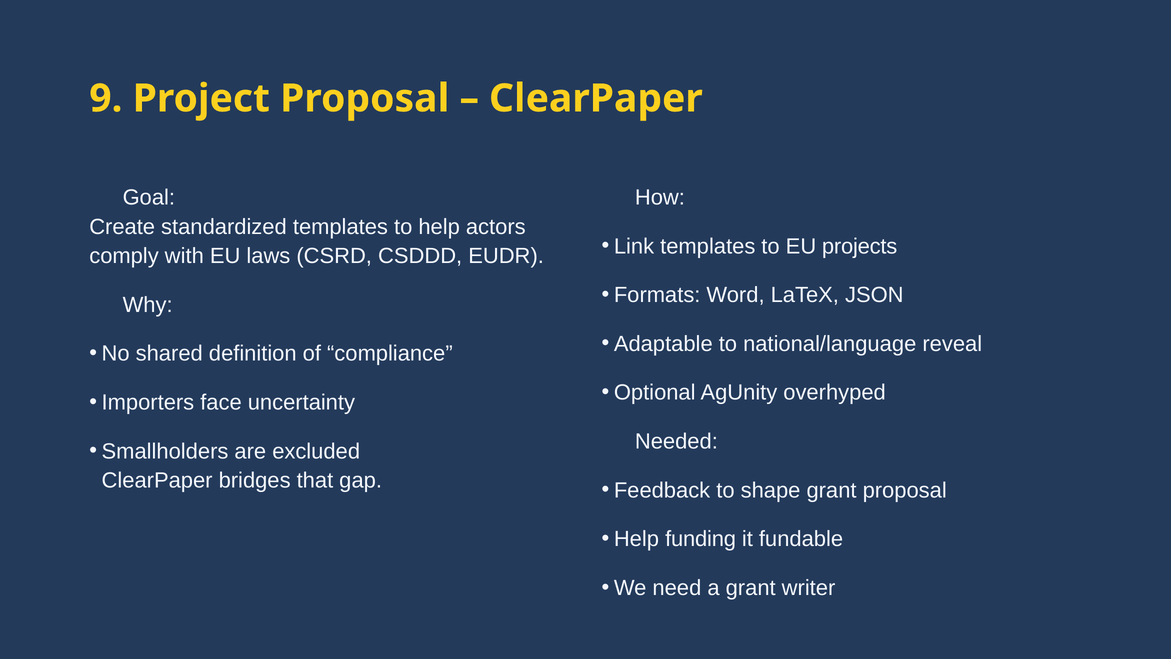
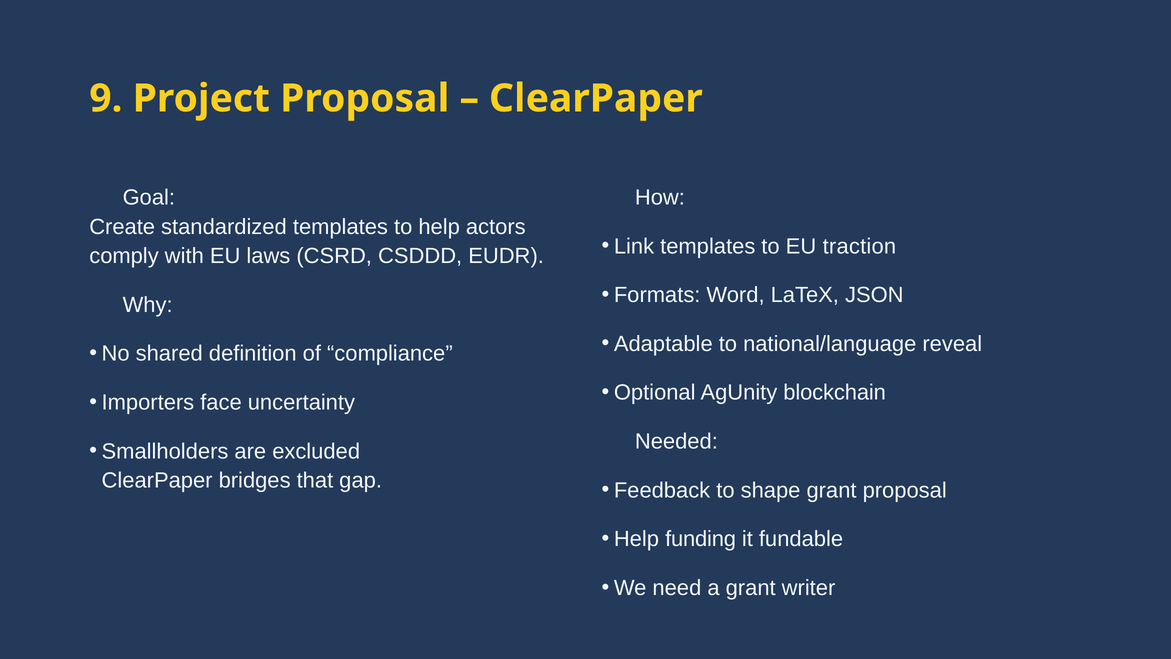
projects: projects -> traction
overhyped: overhyped -> blockchain
